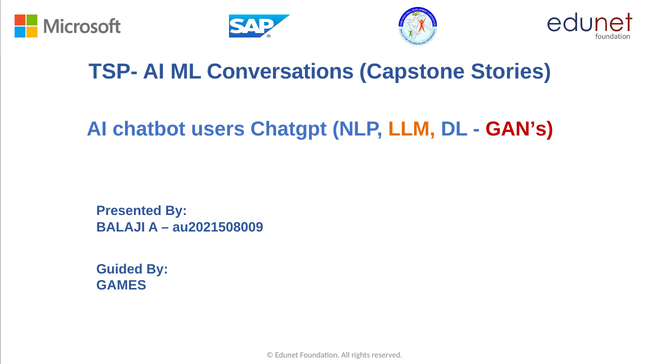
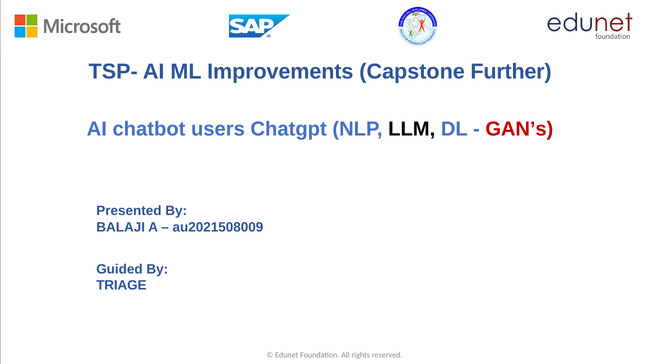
Conversations: Conversations -> Improvements
Stories: Stories -> Further
LLM colour: orange -> black
GAMES: GAMES -> TRIAGE
